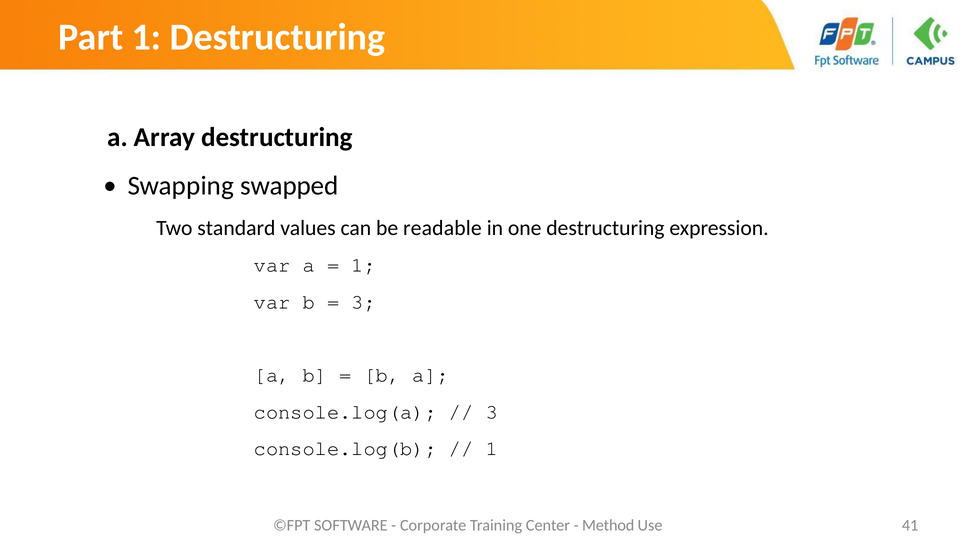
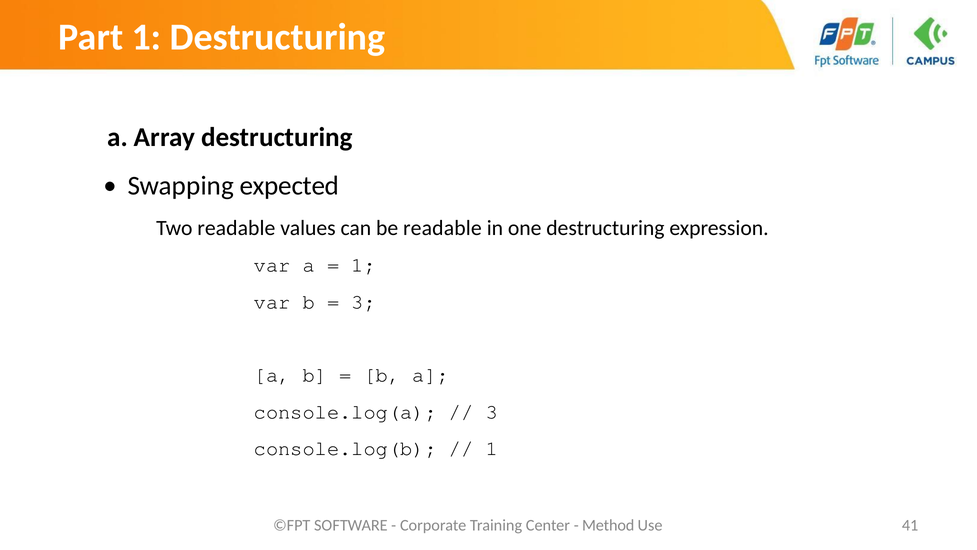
swapped: swapped -> expected
Two standard: standard -> readable
